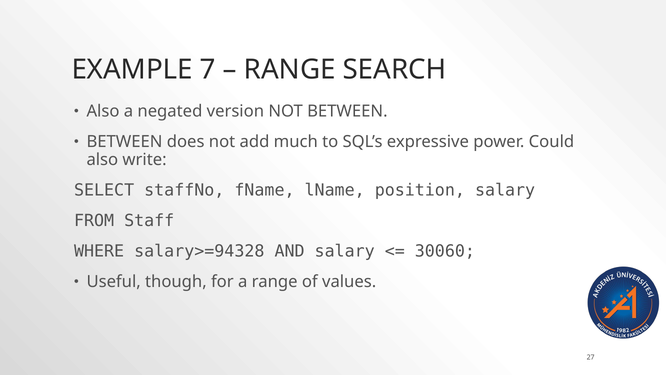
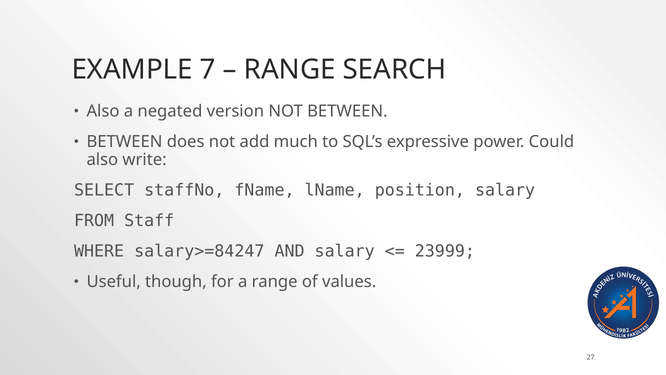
salary>=94328: salary>=94328 -> salary>=84247
30060: 30060 -> 23999
